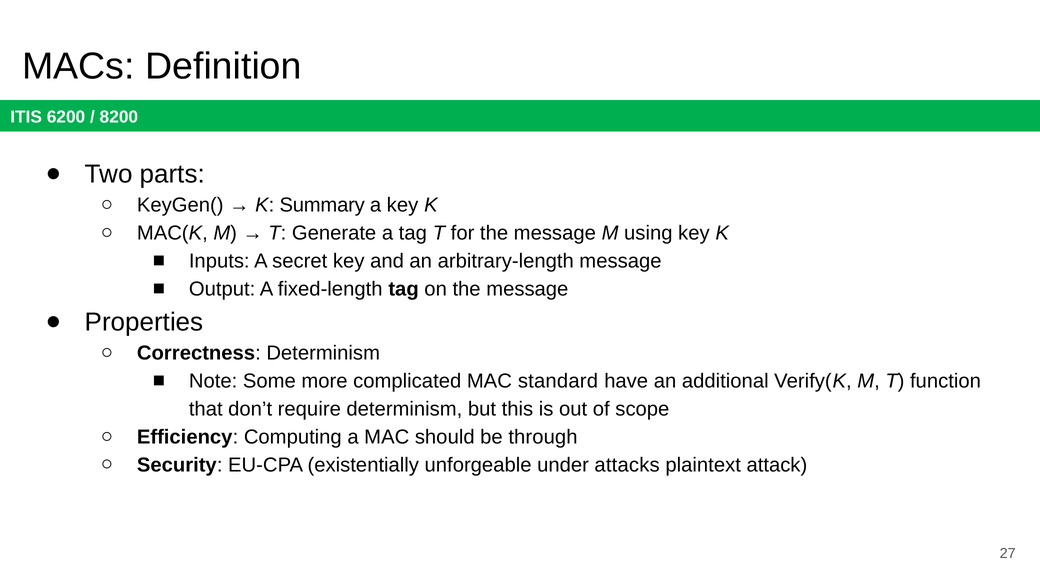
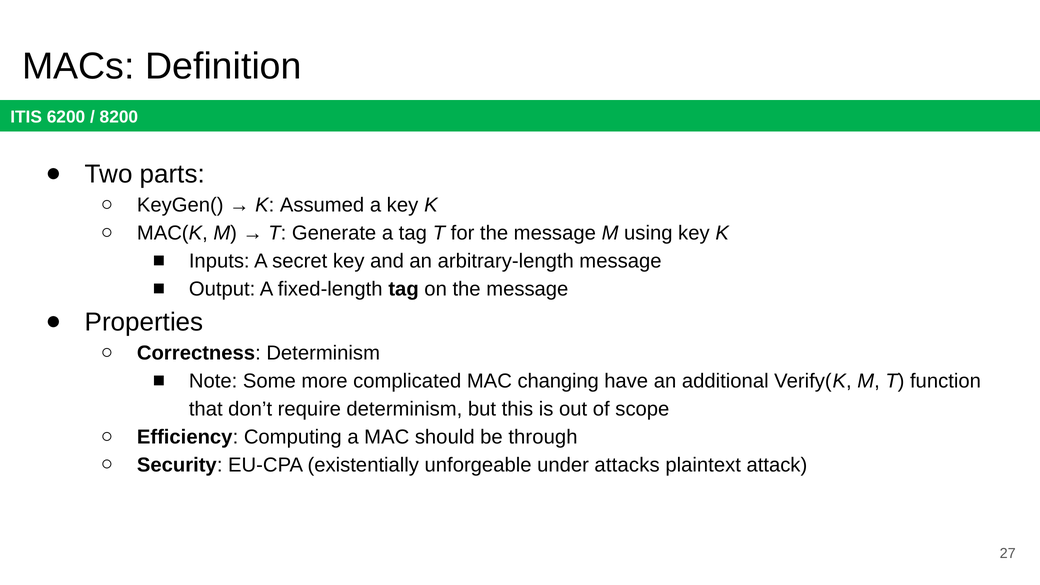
Summary: Summary -> Assumed
standard: standard -> changing
